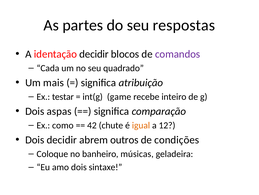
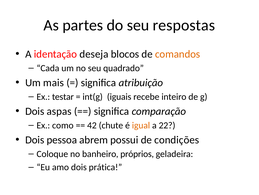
identação decidir: decidir -> deseja
comandos colour: purple -> orange
game: game -> iguais
12: 12 -> 22
Dois decidir: decidir -> pessoa
outros: outros -> possui
músicas: músicas -> próprios
sintaxe: sintaxe -> prática
